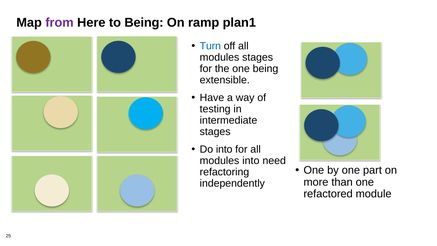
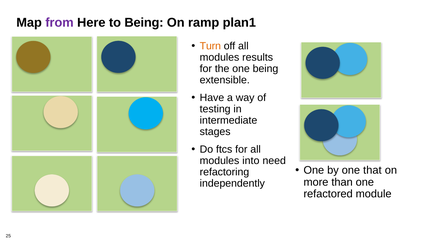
Turn colour: blue -> orange
modules stages: stages -> results
Do into: into -> ftcs
part: part -> that
